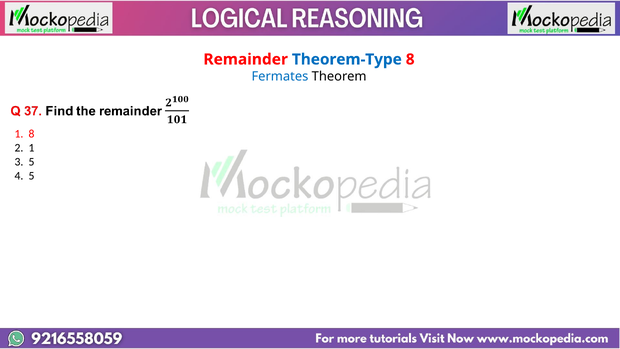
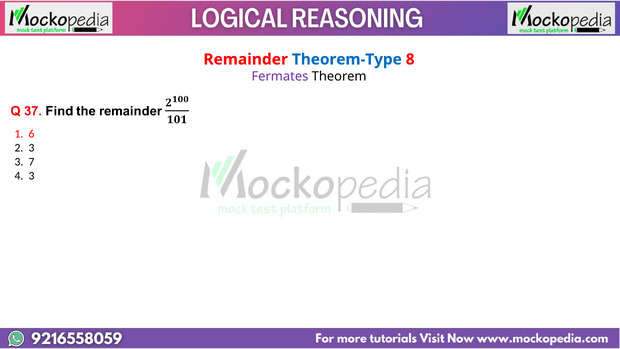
Fermates colour: blue -> purple
1 8: 8 -> 6
2 1: 1 -> 3
3 5: 5 -> 7
4 5: 5 -> 3
